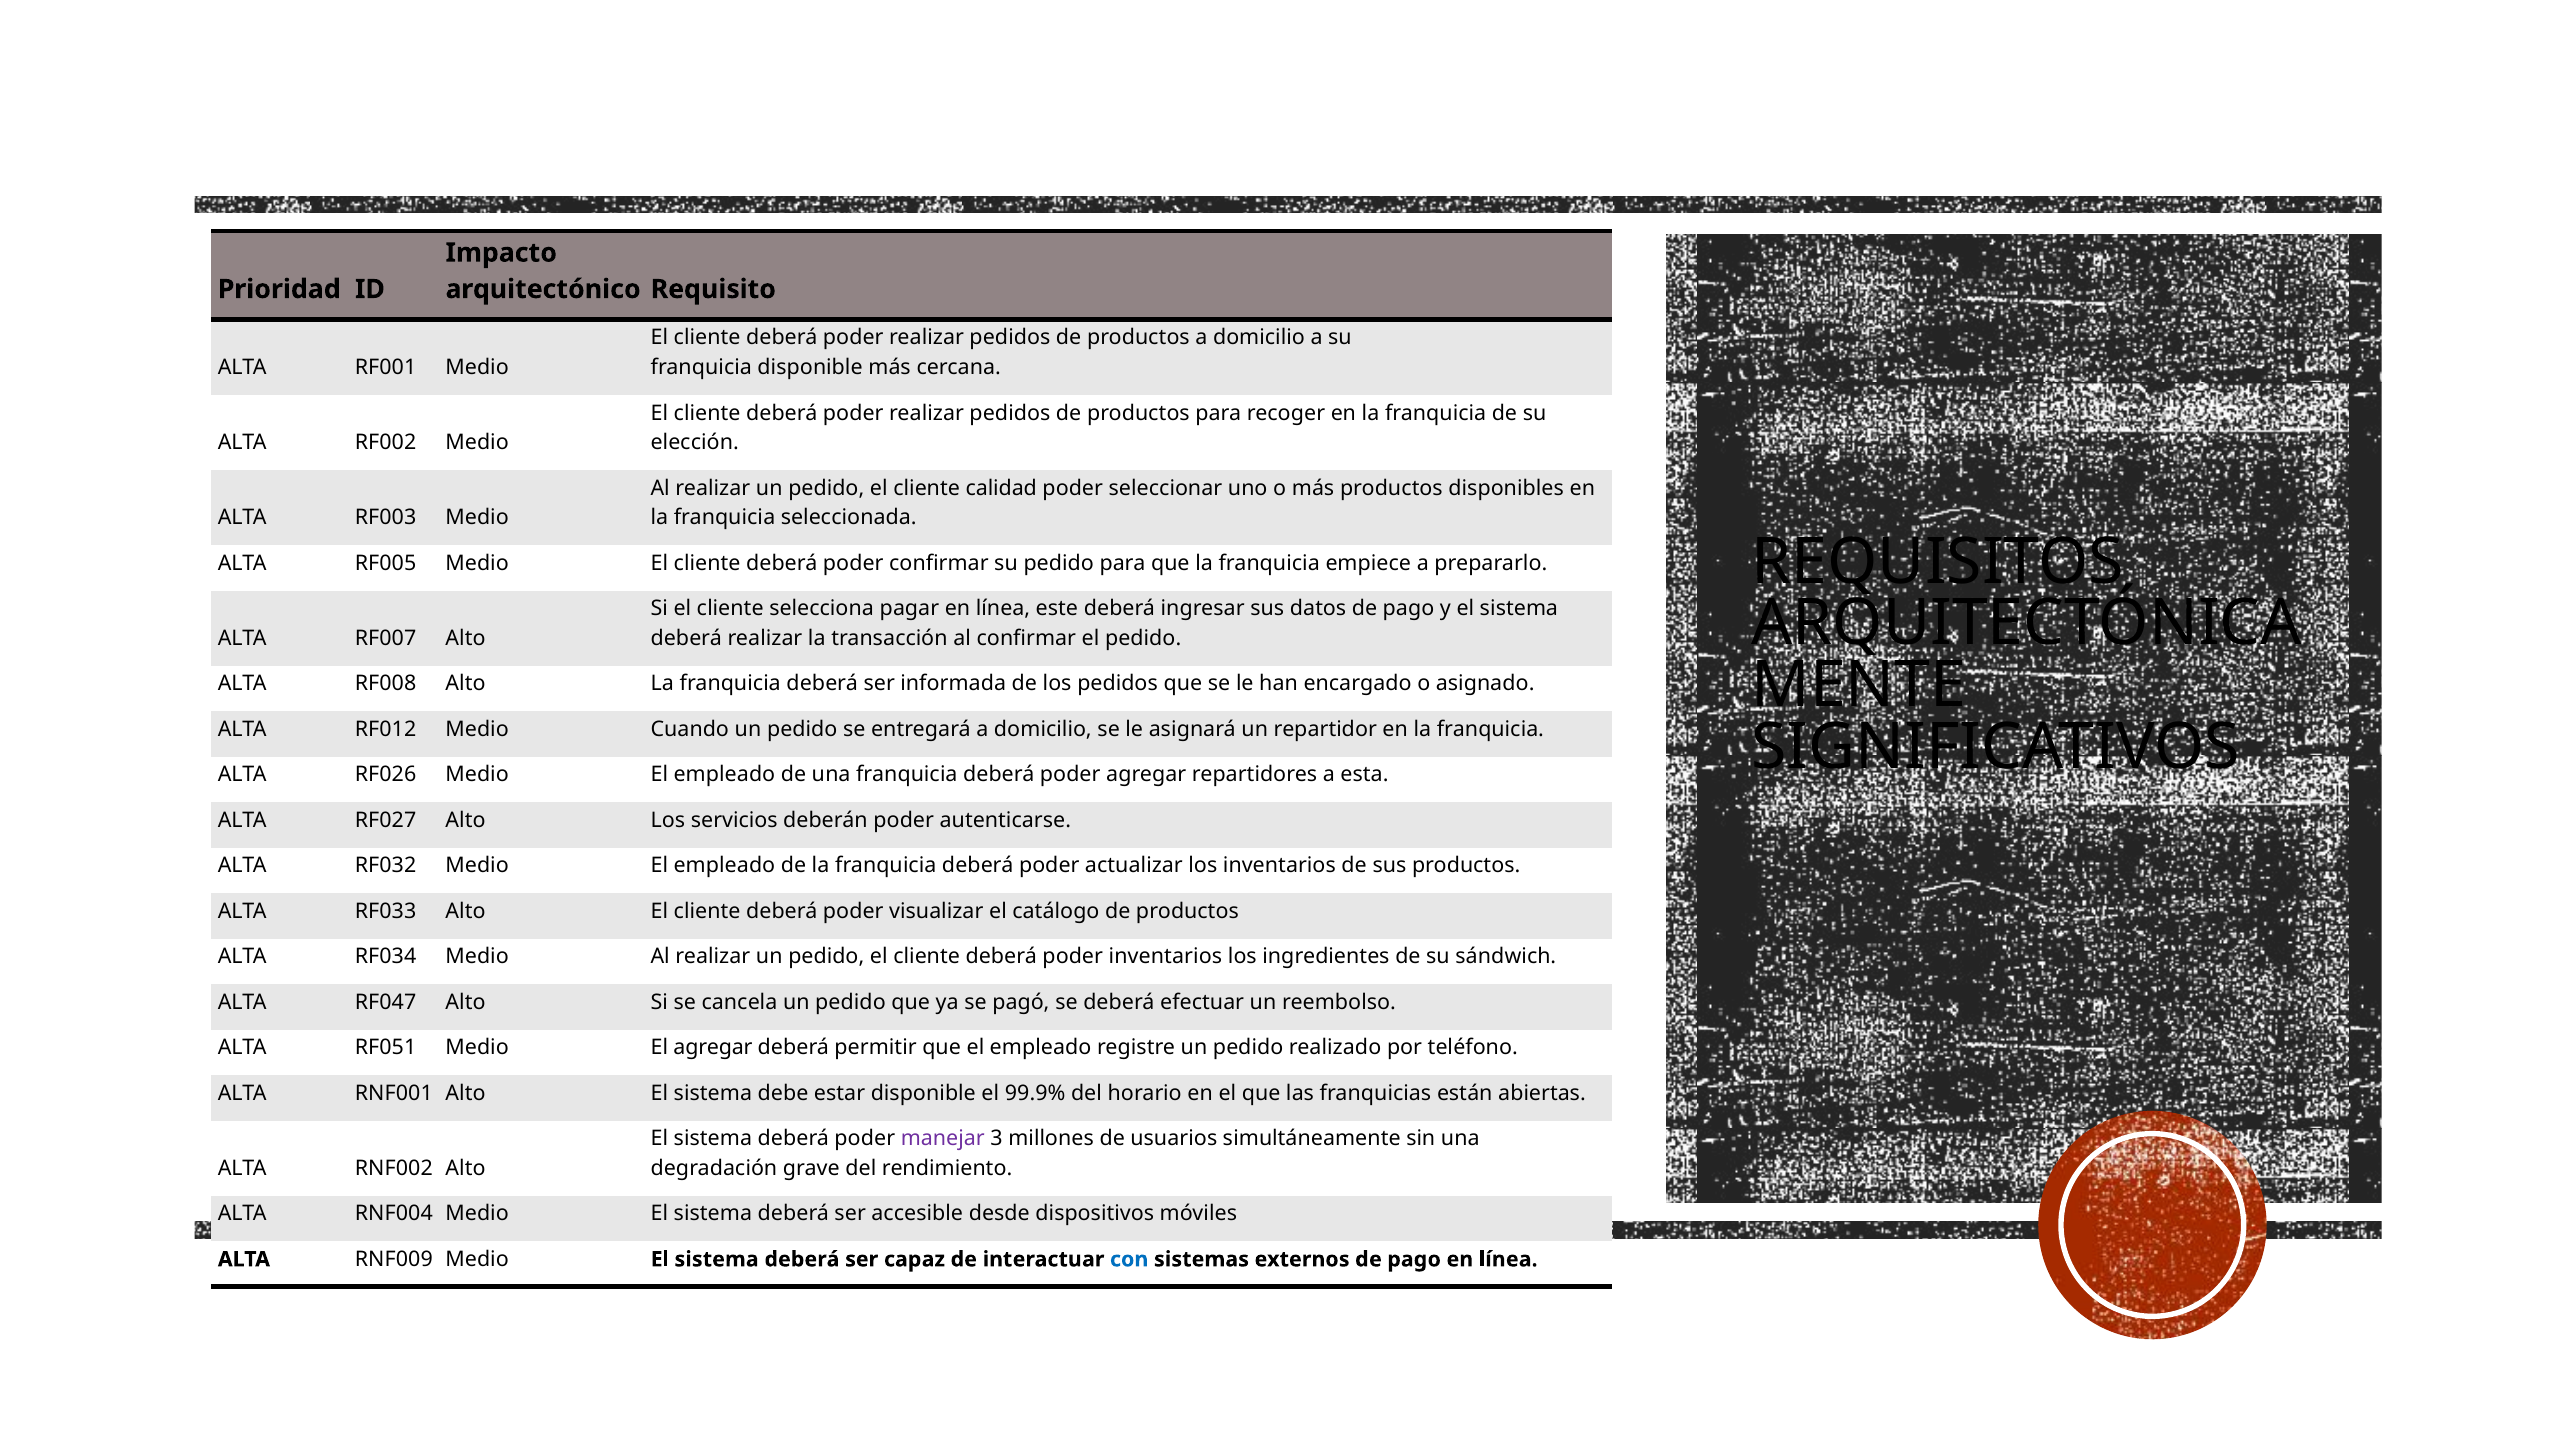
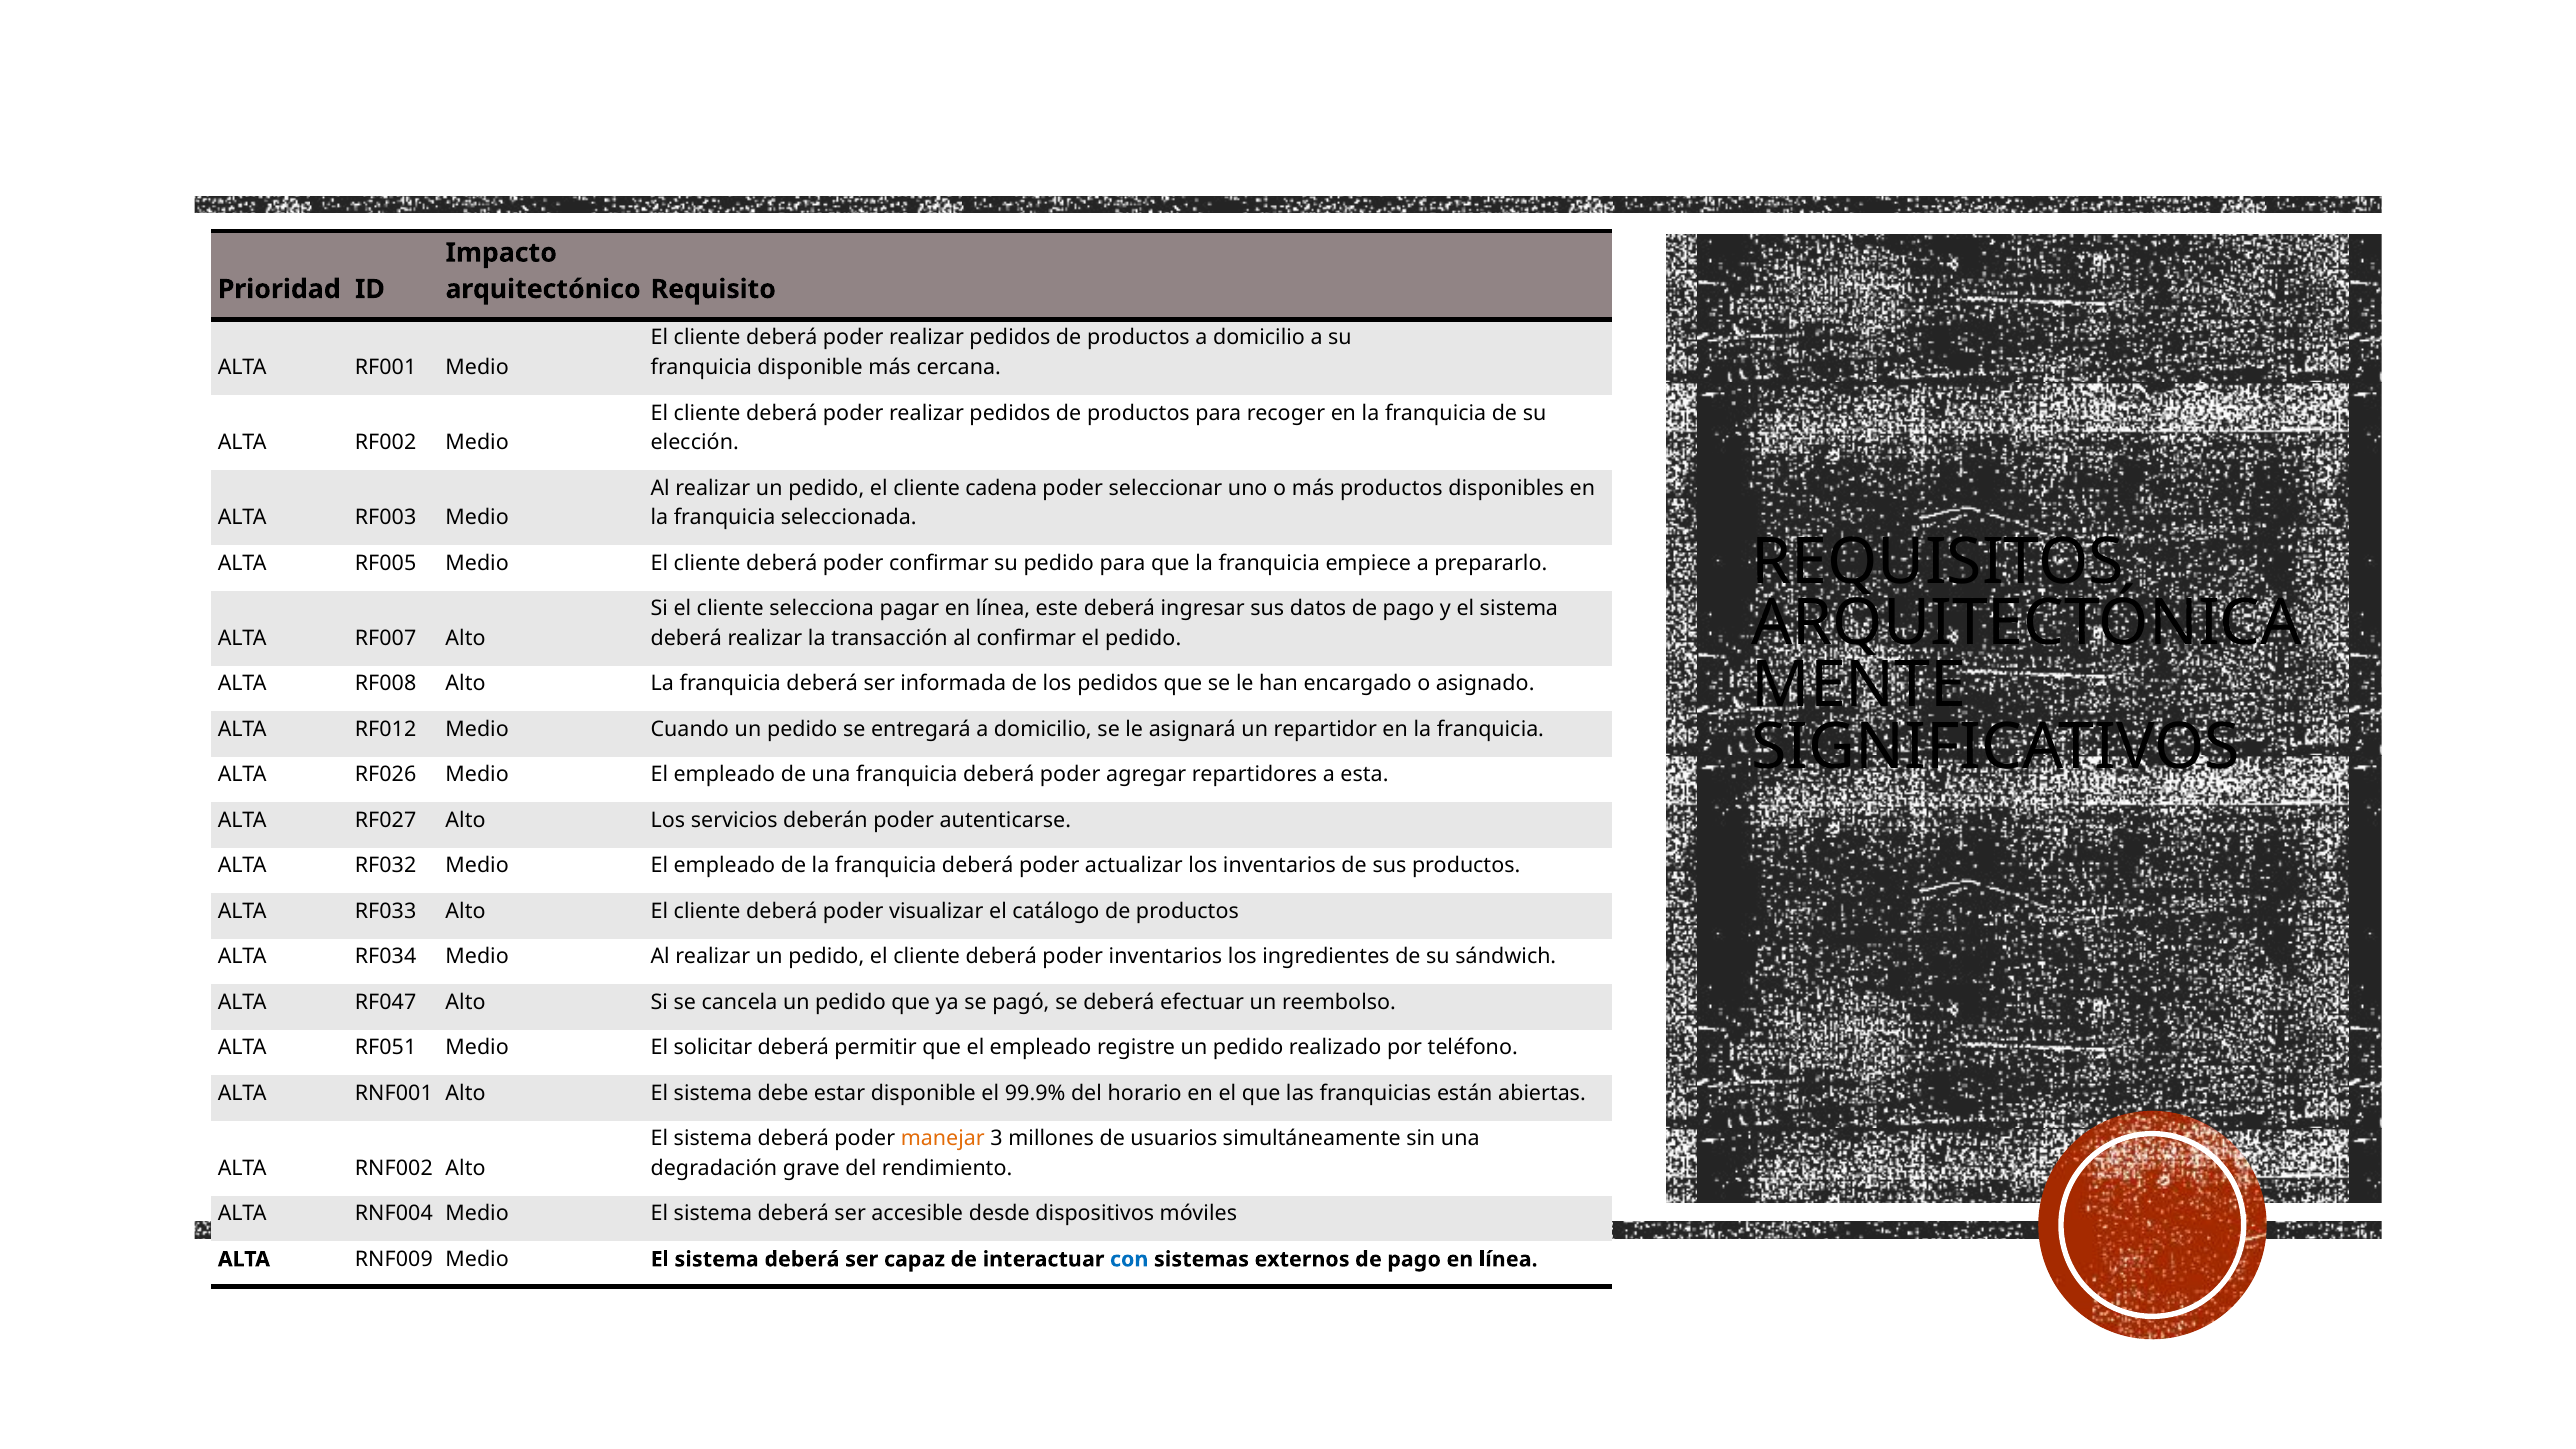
calidad: calidad -> cadena
El agregar: agregar -> solicitar
manejar colour: purple -> orange
